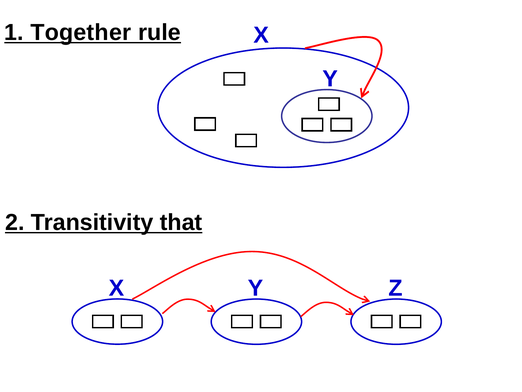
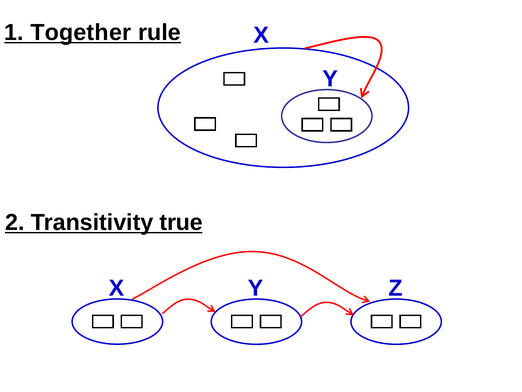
that: that -> true
